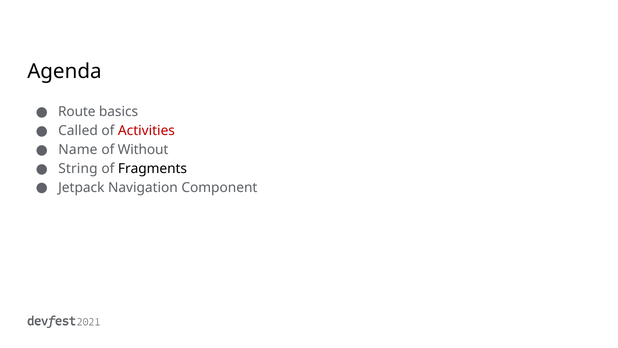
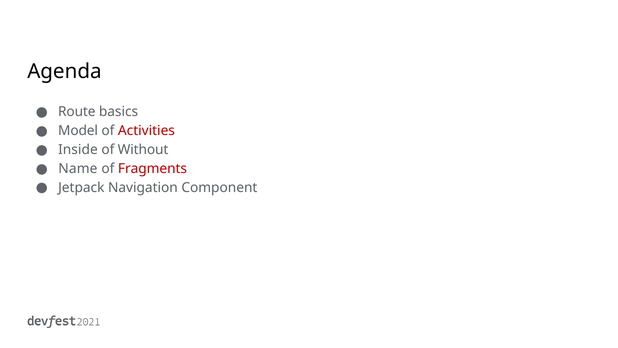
Called: Called -> Model
Name: Name -> Inside
String: String -> Name
Fragments colour: black -> red
